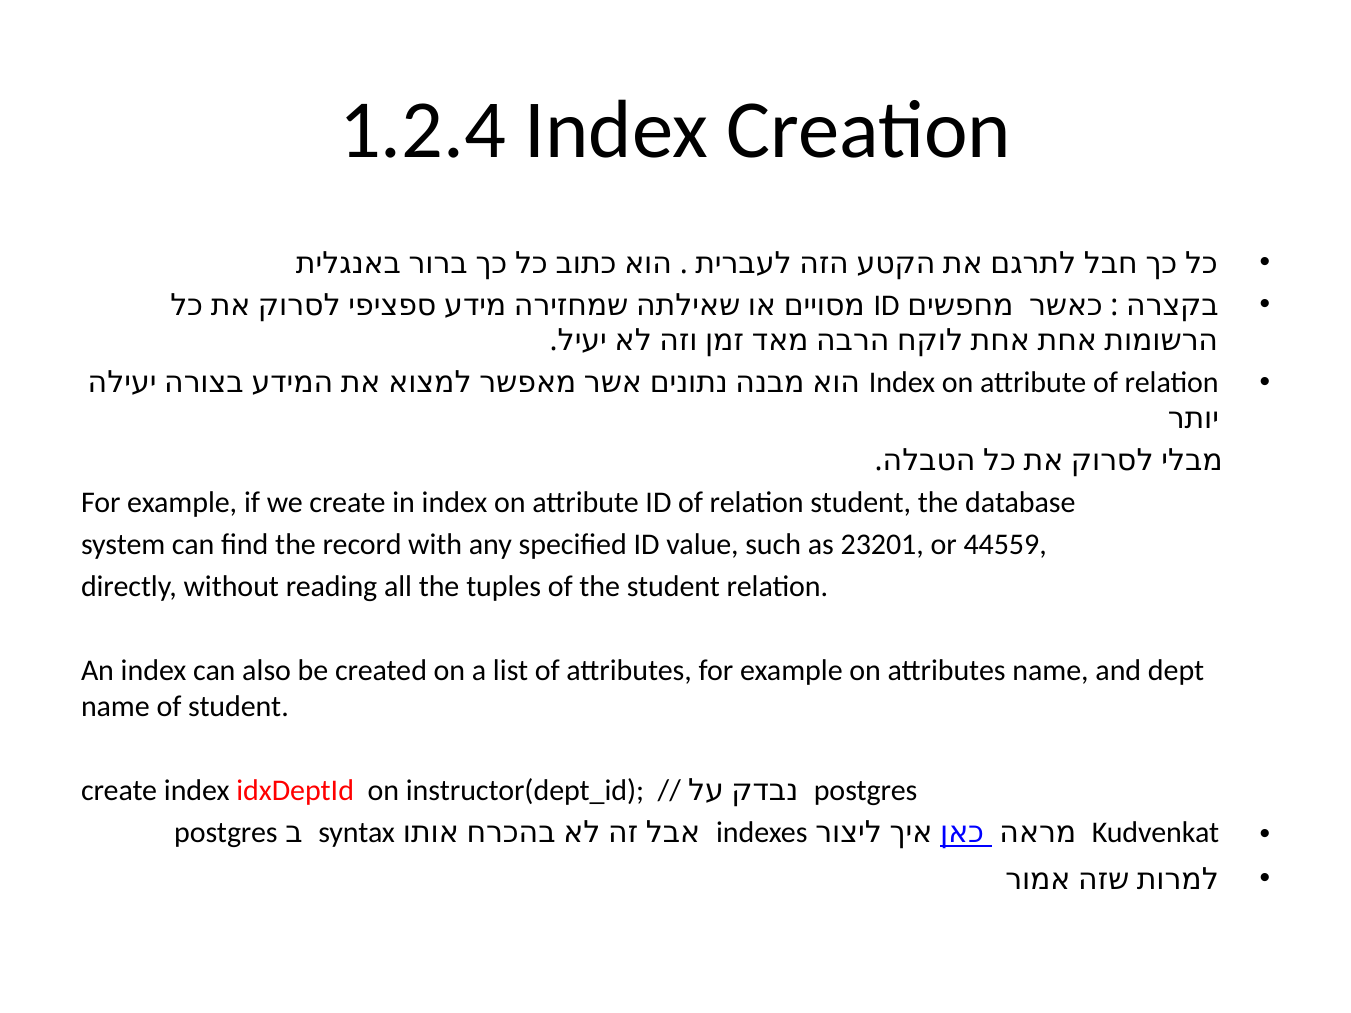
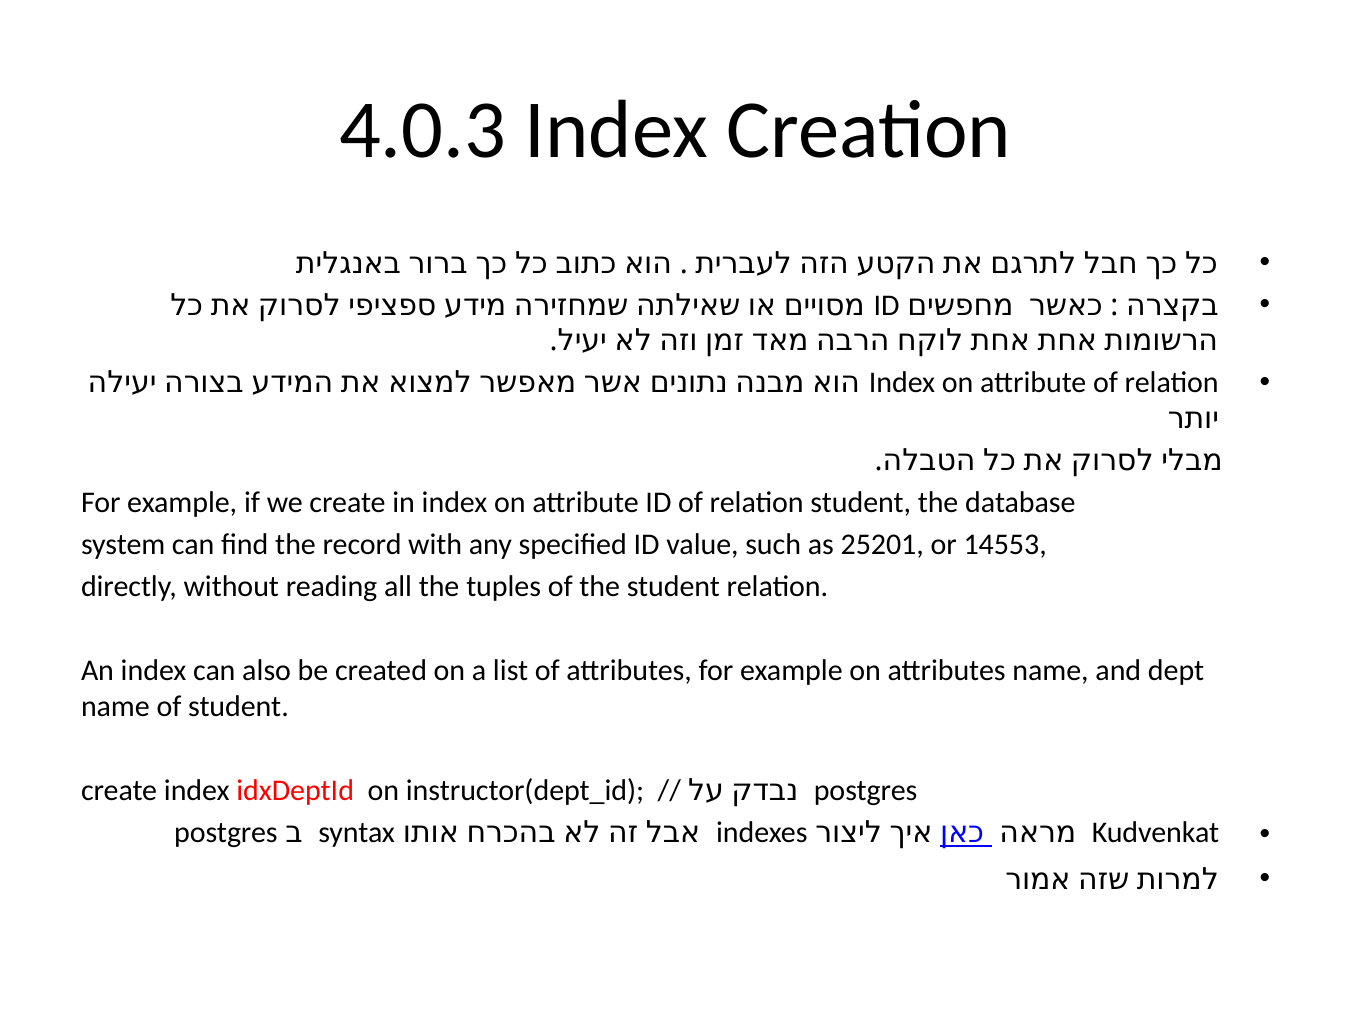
1.2.4: 1.2.4 -> 4.0.3
23201: 23201 -> 25201
44559: 44559 -> 14553
